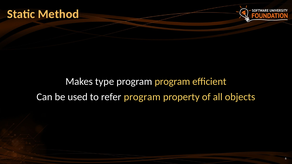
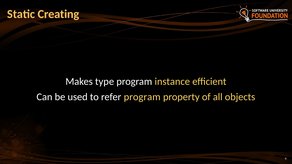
Method: Method -> Creating
program program: program -> instance
